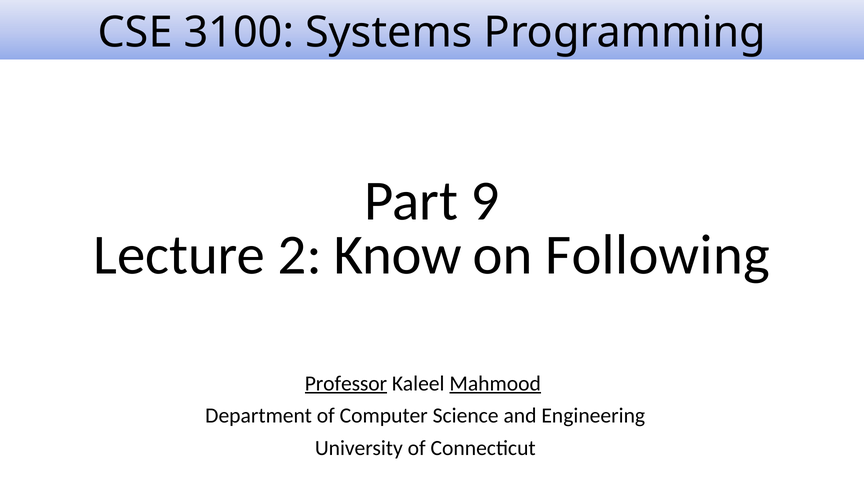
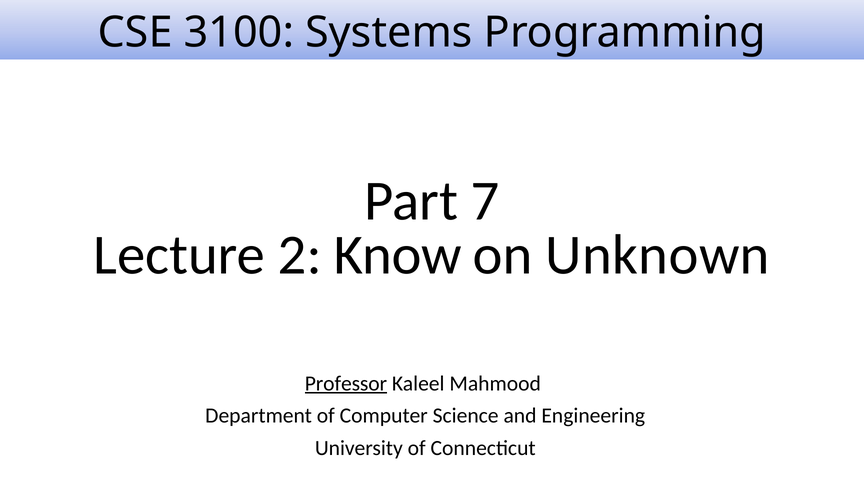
9: 9 -> 7
Following: Following -> Unknown
Mahmood underline: present -> none
